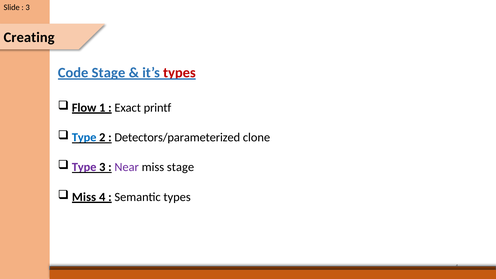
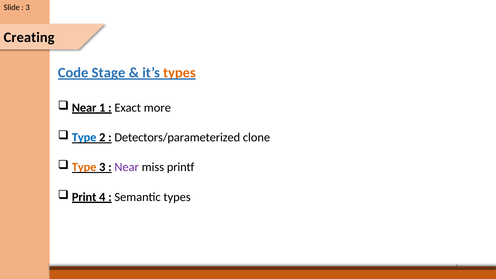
types at (179, 73) colour: red -> orange
Flow at (84, 108): Flow -> Near
printf: printf -> more
Type at (84, 167) colour: purple -> orange
miss stage: stage -> printf
Miss at (84, 197): Miss -> Print
